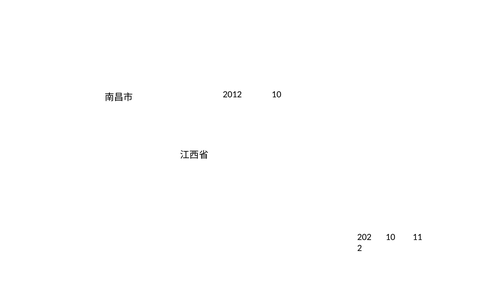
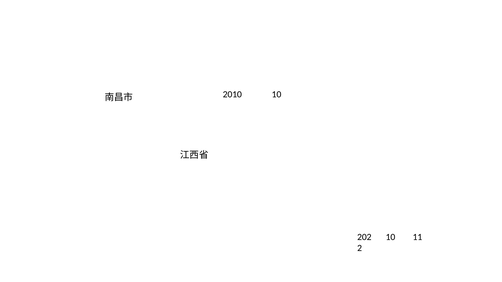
2012: 2012 -> 2010
